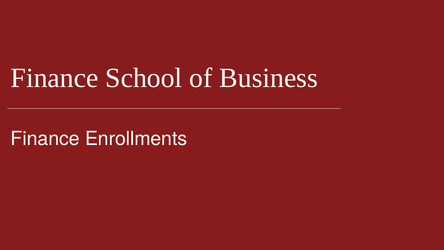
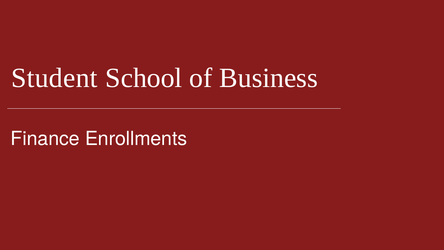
Finance at (55, 78): Finance -> Student
